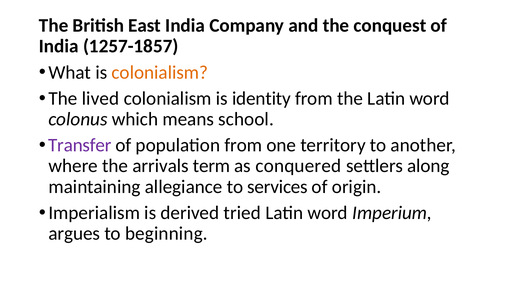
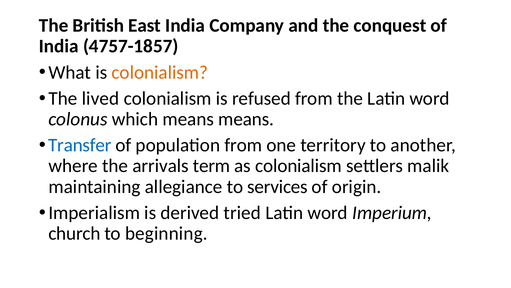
1257-1857: 1257-1857 -> 4757-1857
identity: identity -> refused
means school: school -> means
Transfer colour: purple -> blue
as conquered: conquered -> colonialism
along: along -> malik
argues: argues -> church
